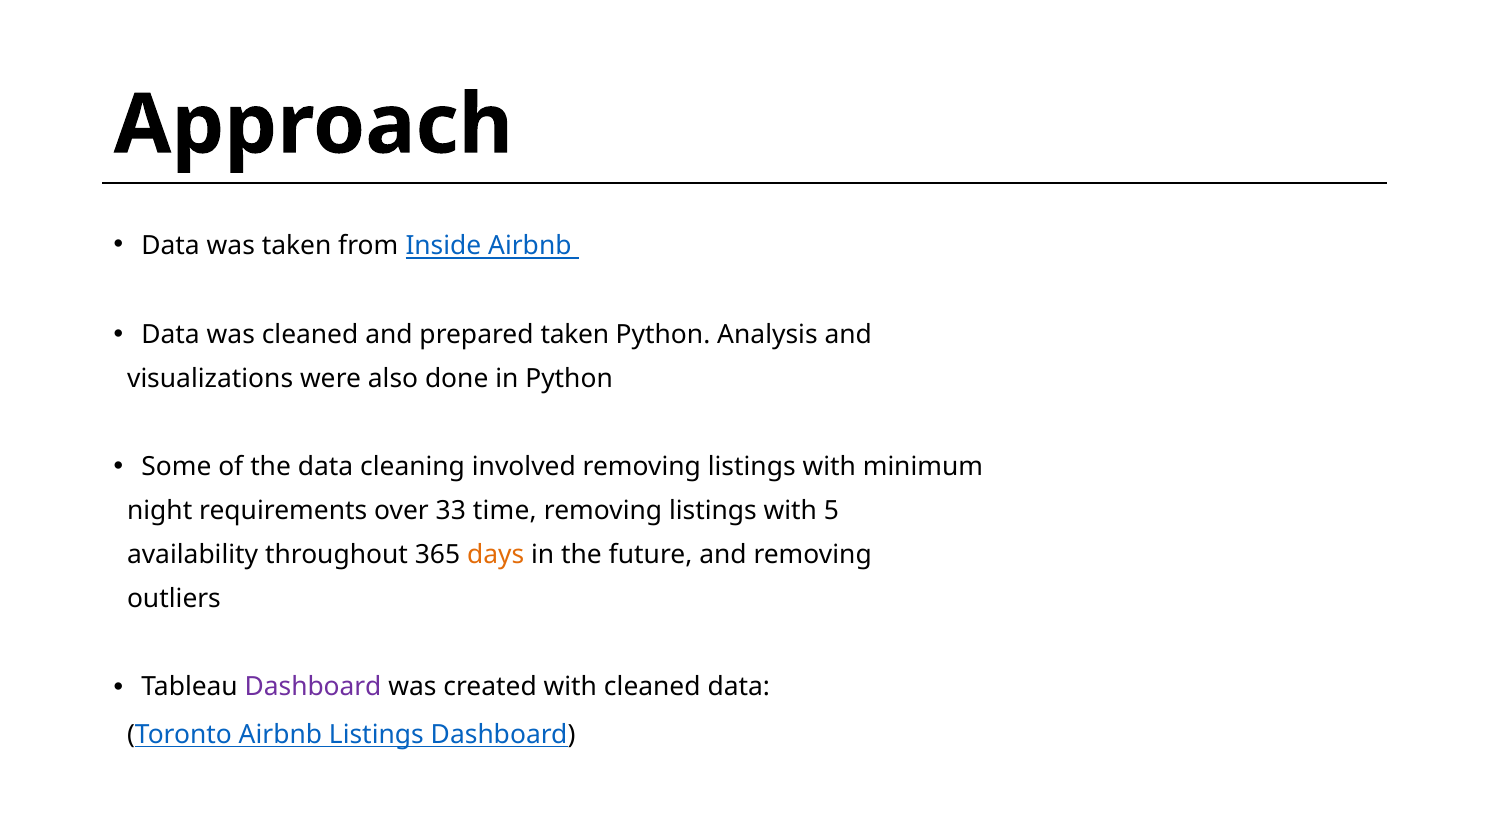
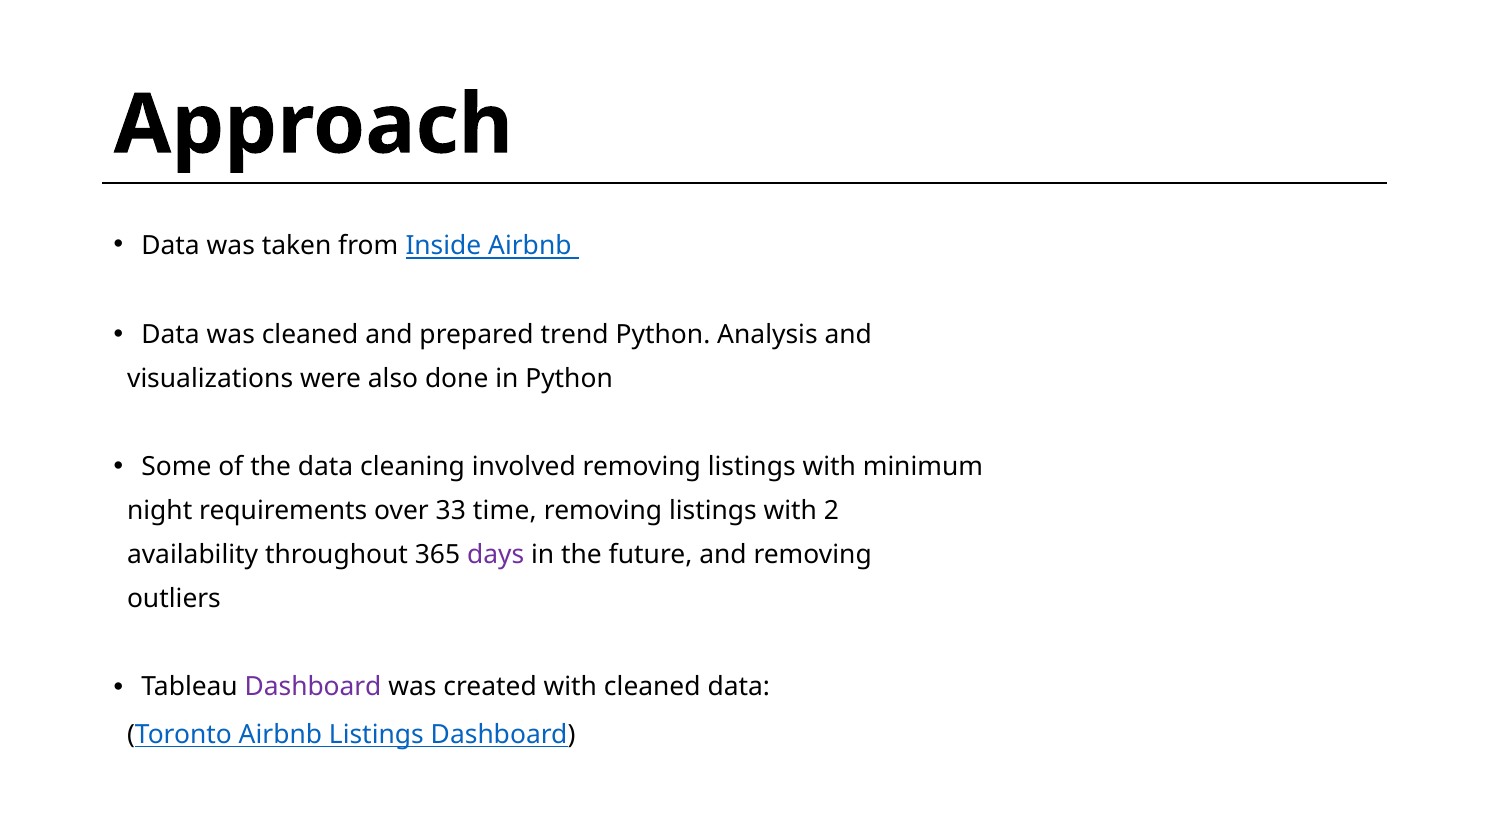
prepared taken: taken -> trend
5: 5 -> 2
days colour: orange -> purple
